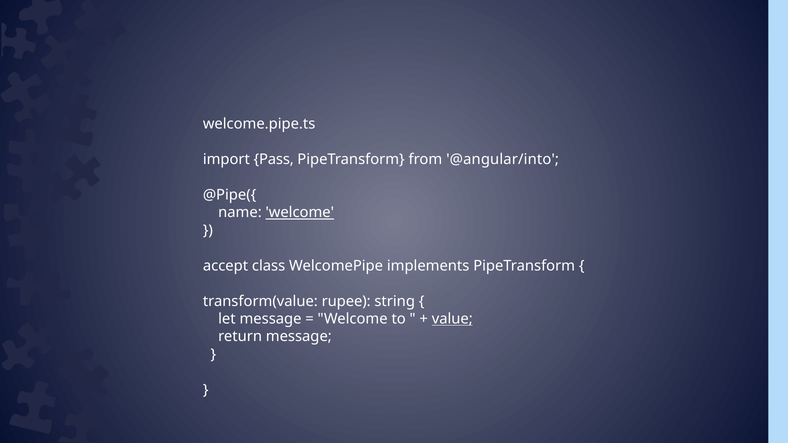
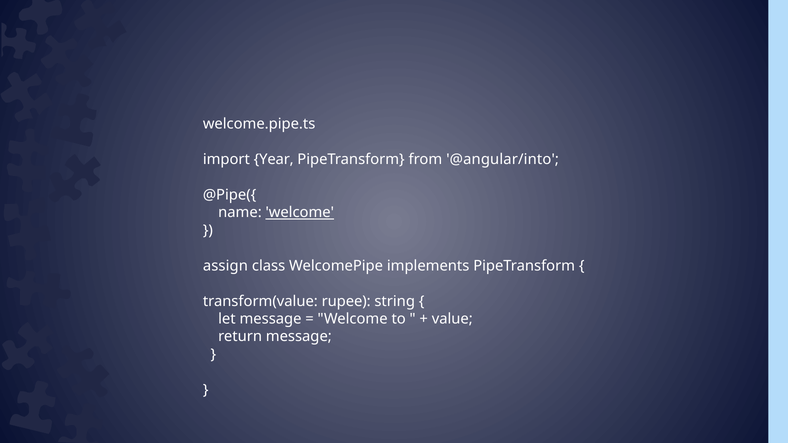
Pass: Pass -> Year
accept: accept -> assign
value underline: present -> none
